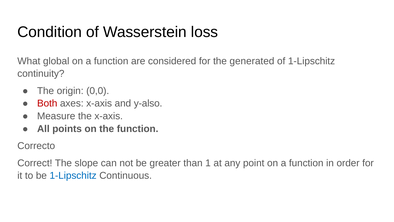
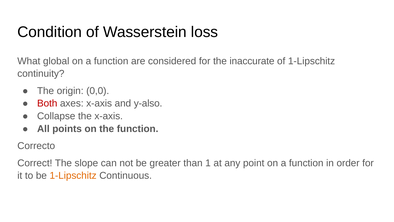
generated: generated -> inaccurate
Measure: Measure -> Collapse
1-Lipschitz at (73, 175) colour: blue -> orange
